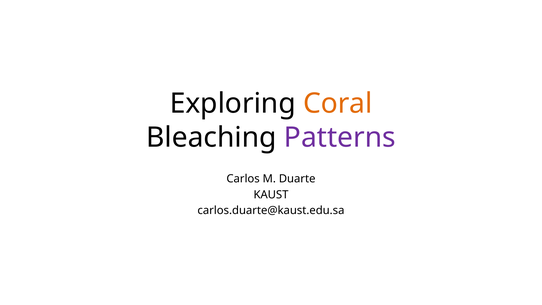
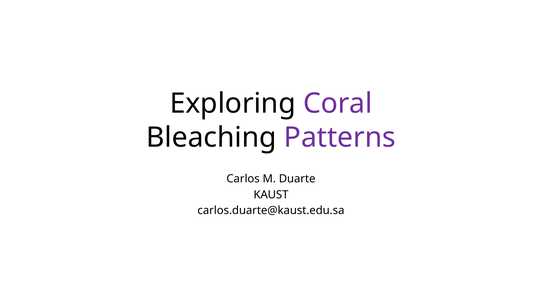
Coral colour: orange -> purple
